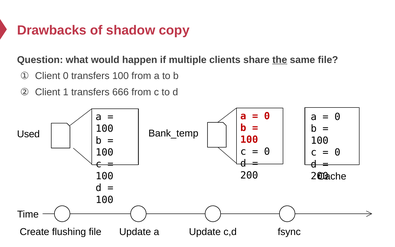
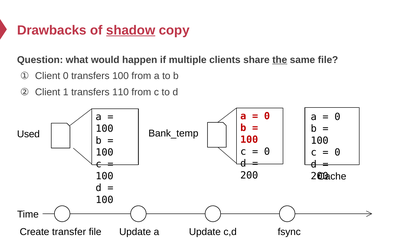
shadow underline: none -> present
666: 666 -> 110
flushing: flushing -> transfer
